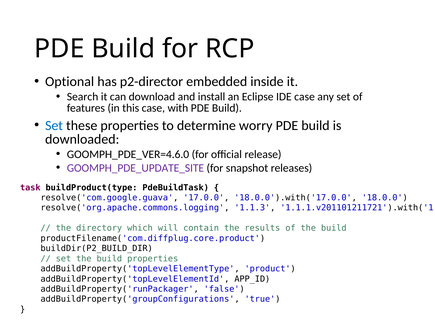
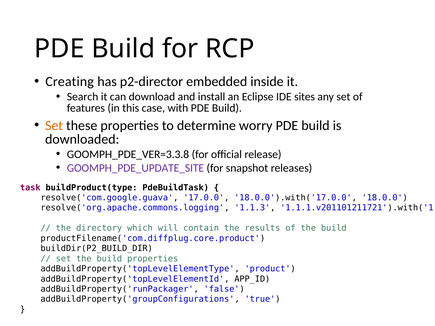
Optional: Optional -> Creating
IDE case: case -> sites
Set at (54, 126) colour: blue -> orange
GOOMPH_PDE_VER=4.6.0: GOOMPH_PDE_VER=4.6.0 -> GOOMPH_PDE_VER=3.3.8
